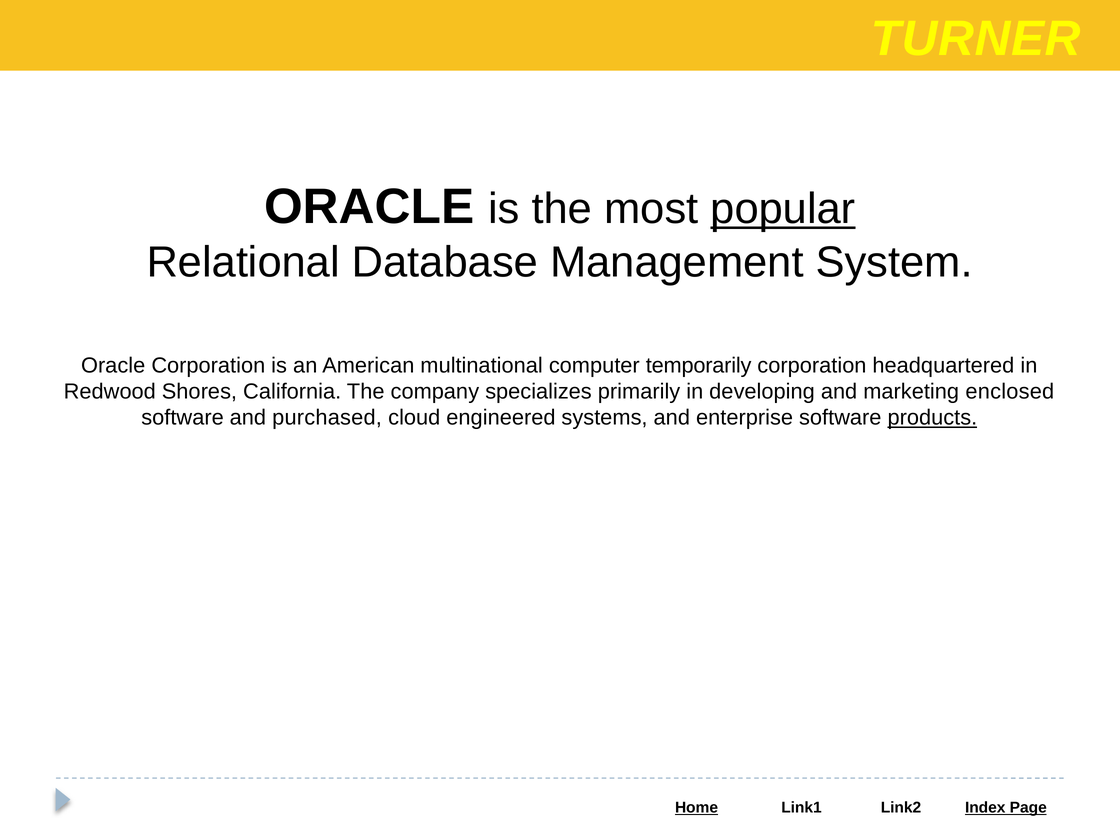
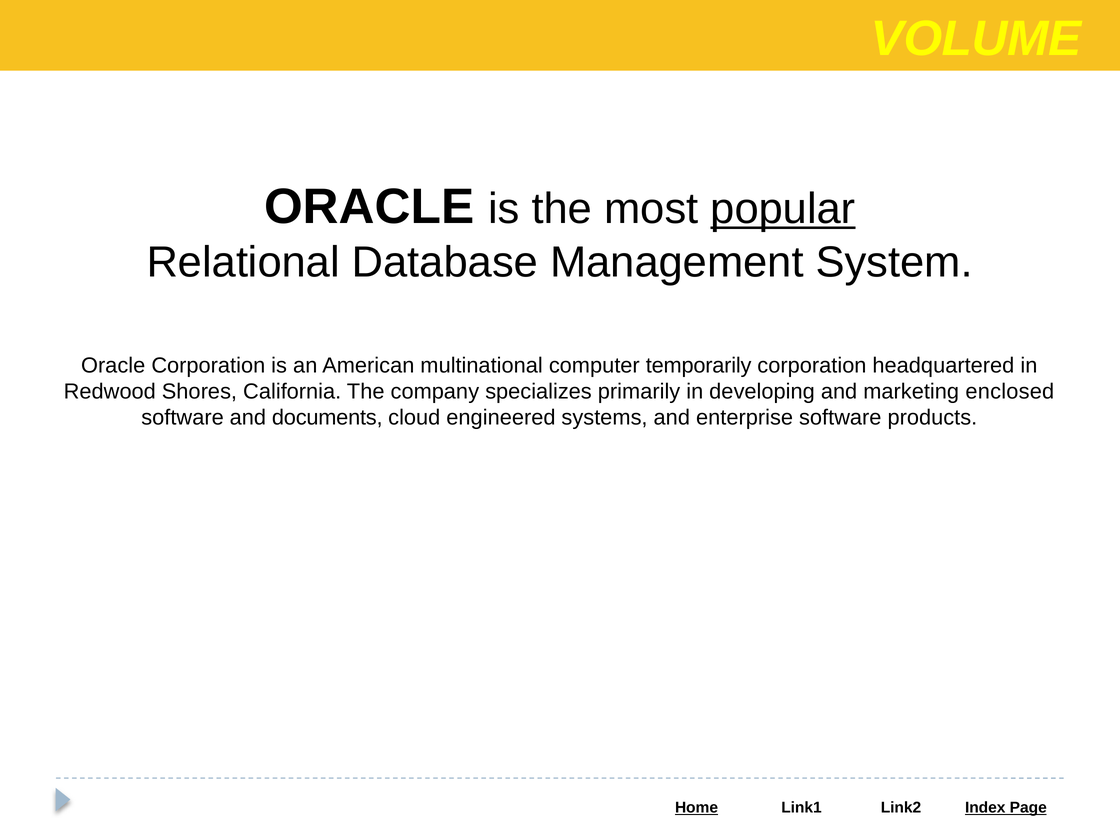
TURNER: TURNER -> VOLUME
purchased: purchased -> documents
products underline: present -> none
